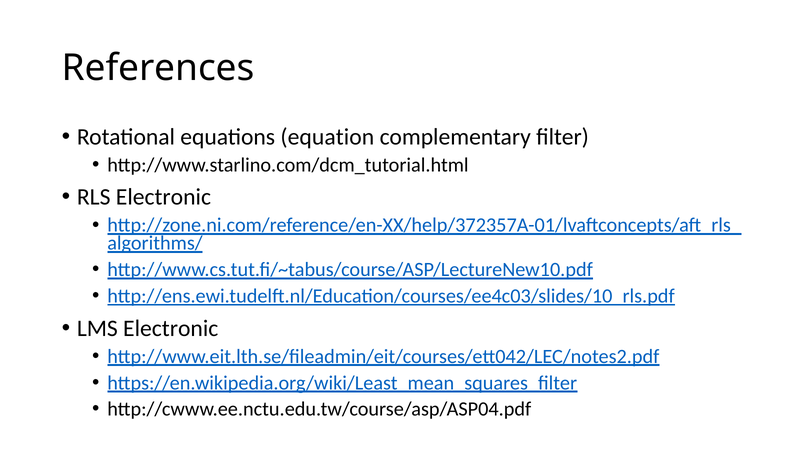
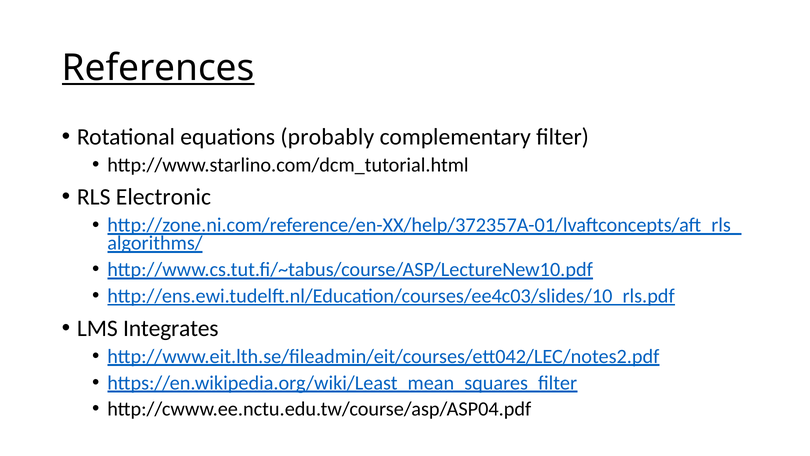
References underline: none -> present
equation: equation -> probably
LMS Electronic: Electronic -> Integrates
